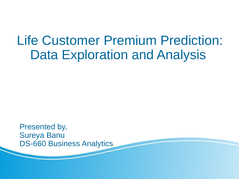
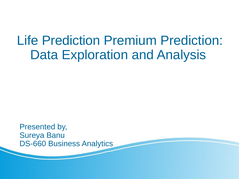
Life Customer: Customer -> Prediction
